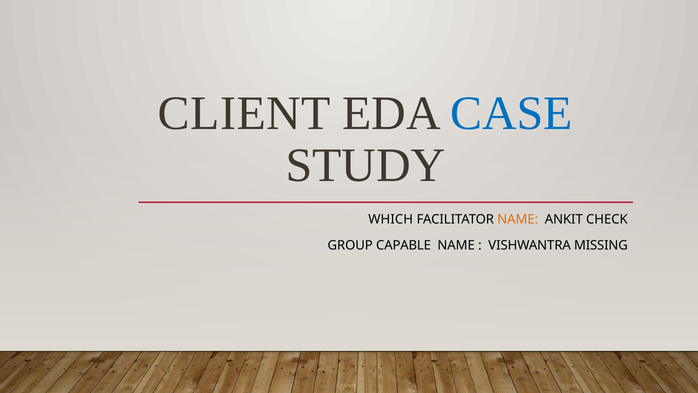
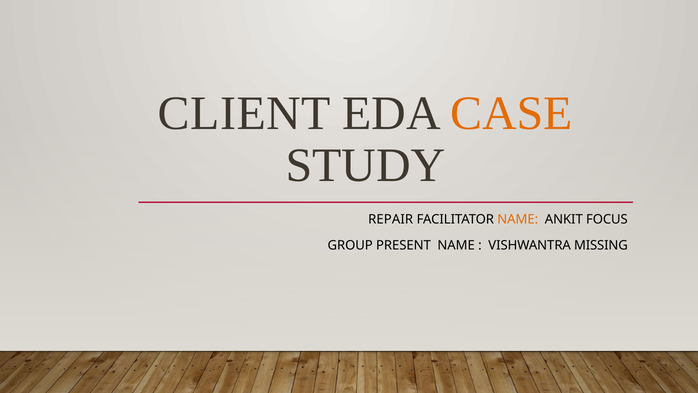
CASE colour: blue -> orange
WHICH: WHICH -> REPAIR
CHECK: CHECK -> FOCUS
CAPABLE: CAPABLE -> PRESENT
